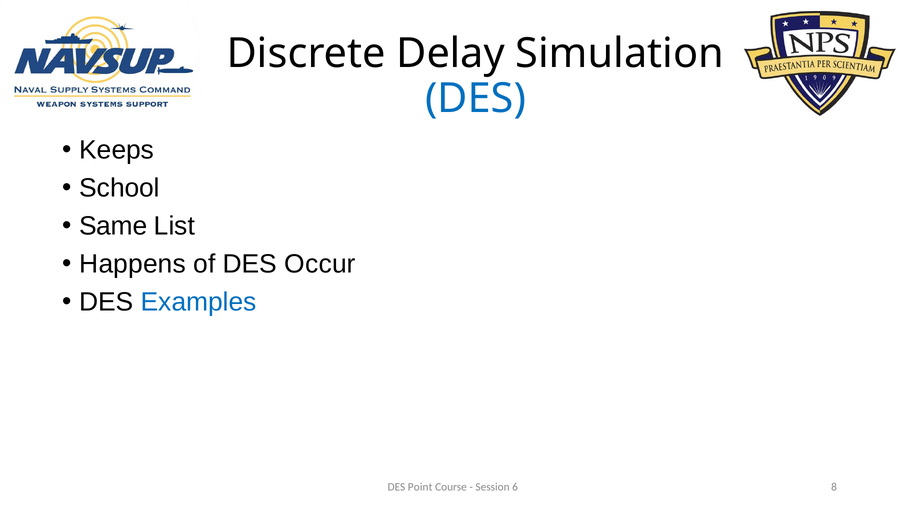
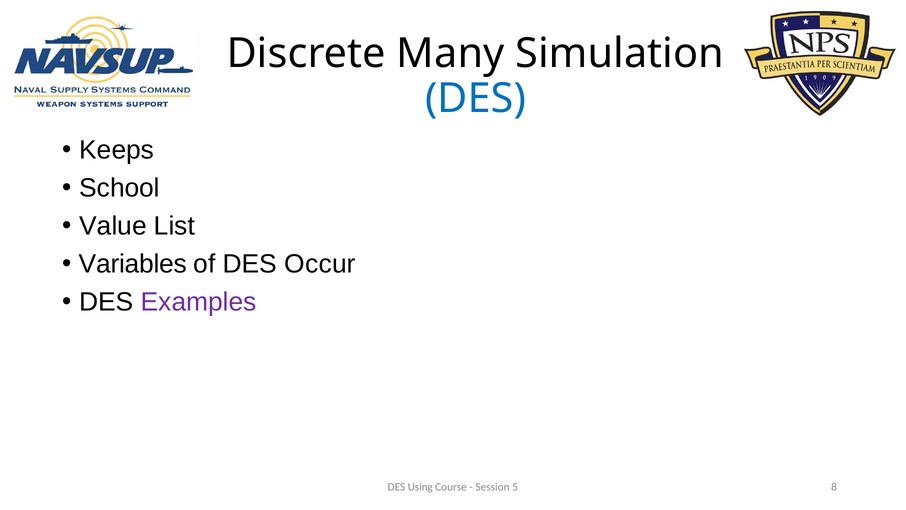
Delay: Delay -> Many
Same: Same -> Value
Happens: Happens -> Variables
Examples colour: blue -> purple
Point: Point -> Using
6: 6 -> 5
